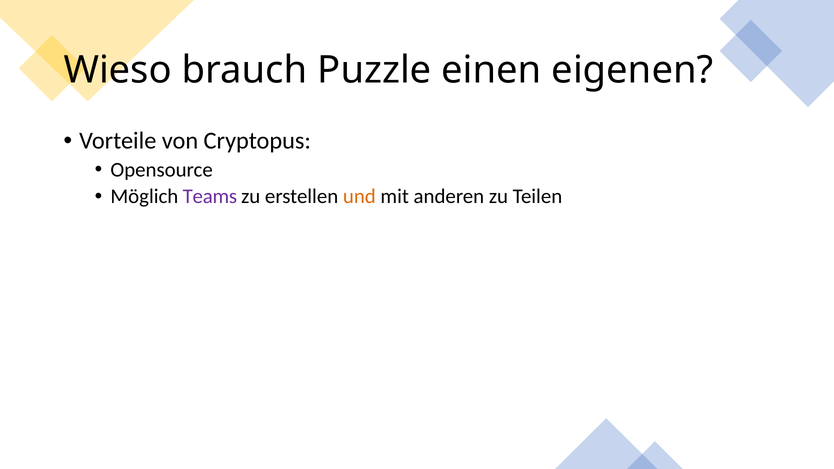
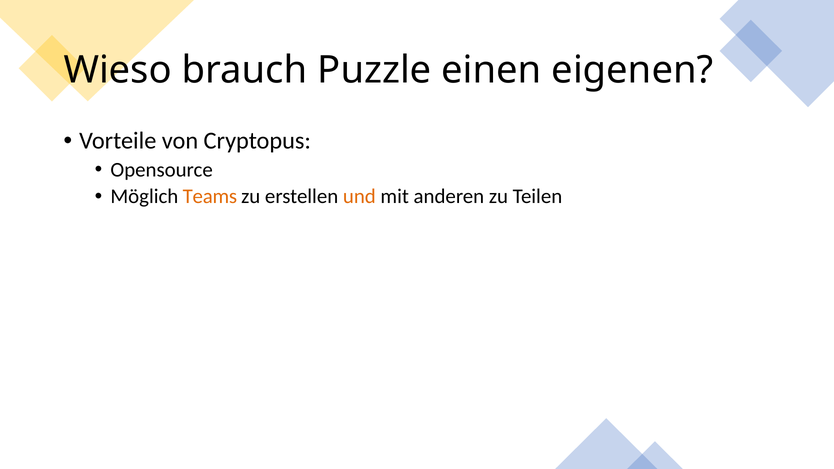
Teams colour: purple -> orange
